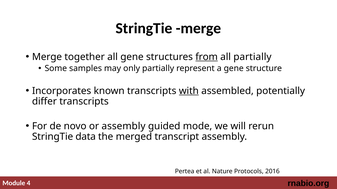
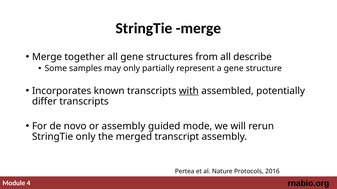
from underline: present -> none
all partially: partially -> describe
StringTie data: data -> only
